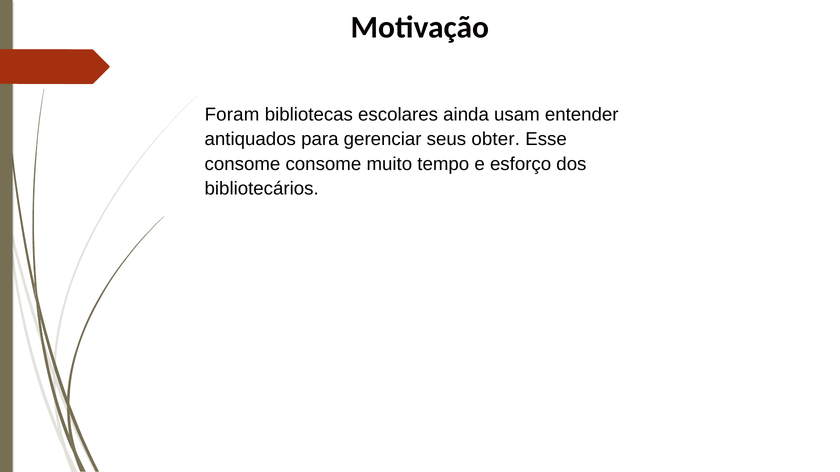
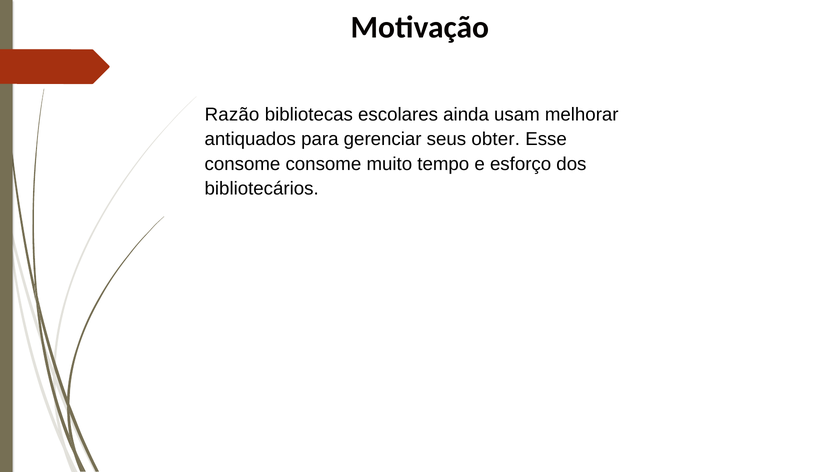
Foram: Foram -> Razão
entender: entender -> melhorar
